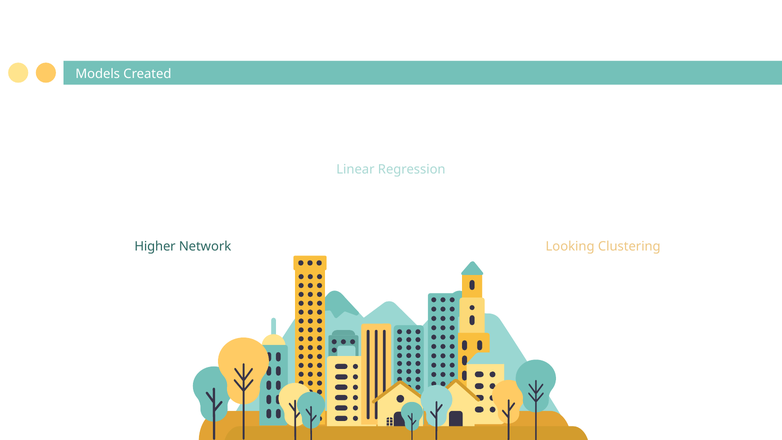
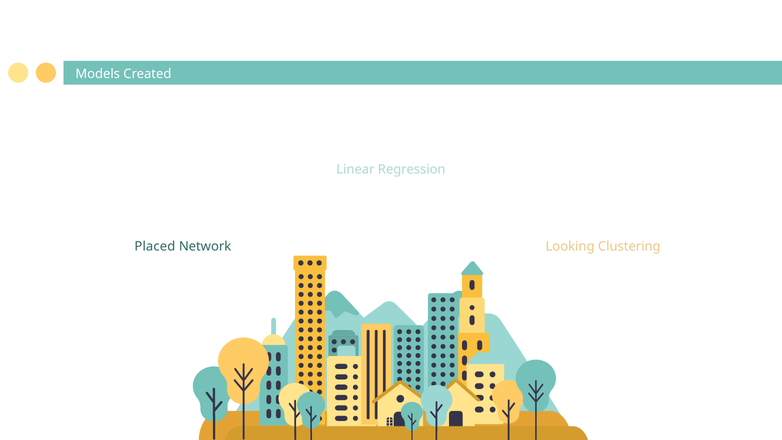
Higher: Higher -> Placed
